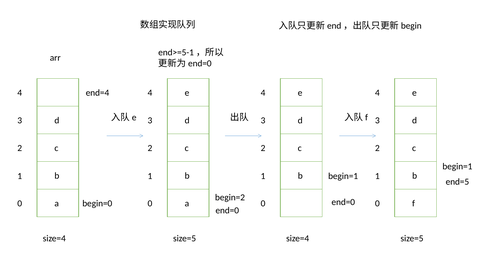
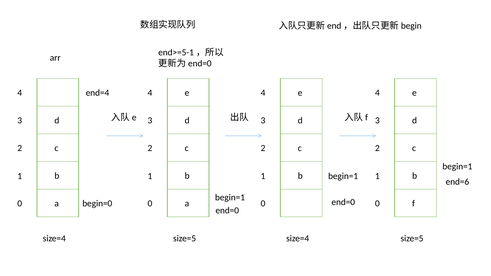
end=5: end=5 -> end=6
begin=2 at (230, 198): begin=2 -> begin=1
